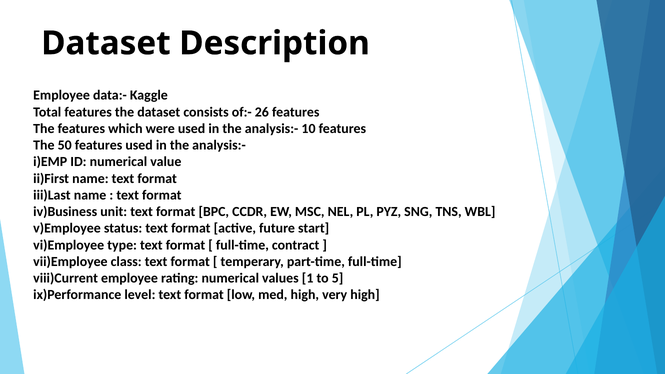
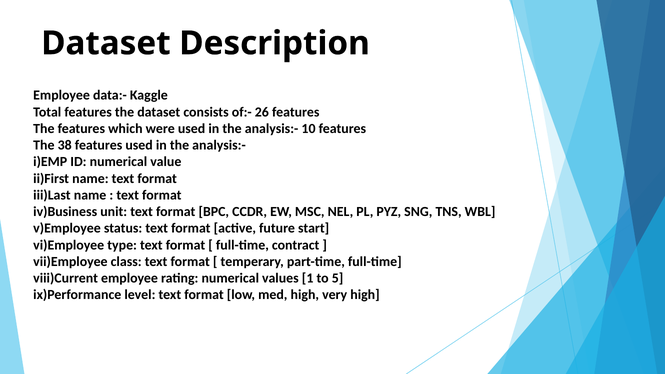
50: 50 -> 38
